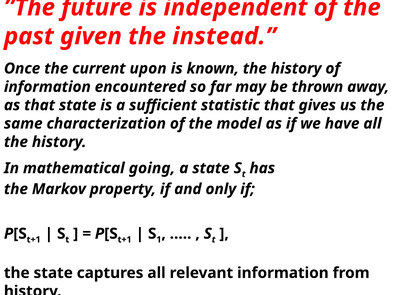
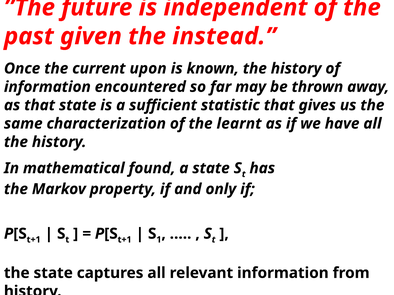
model: model -> learnt
going: going -> found
